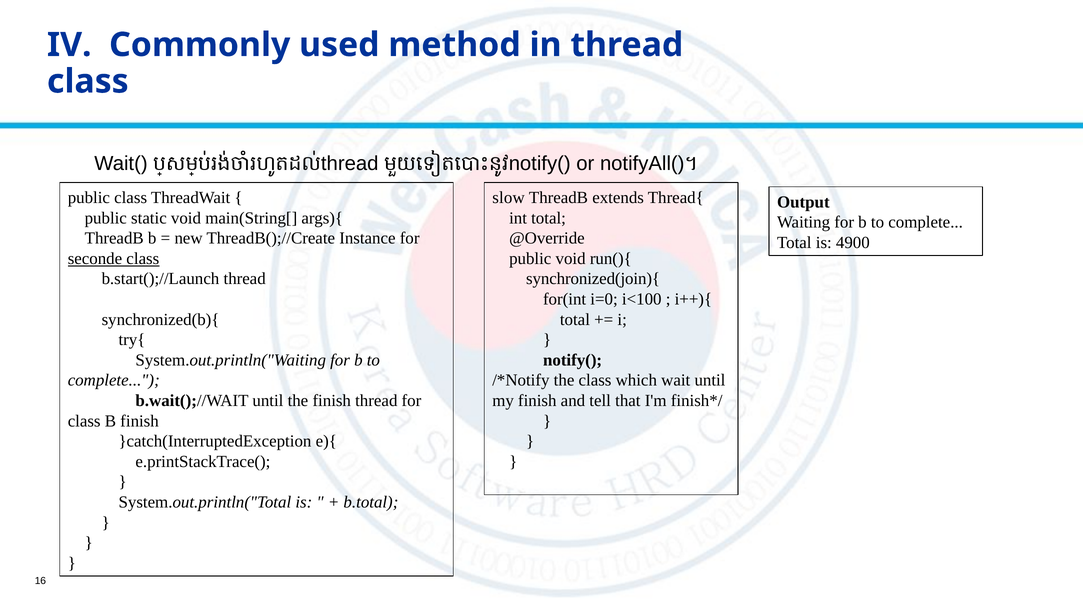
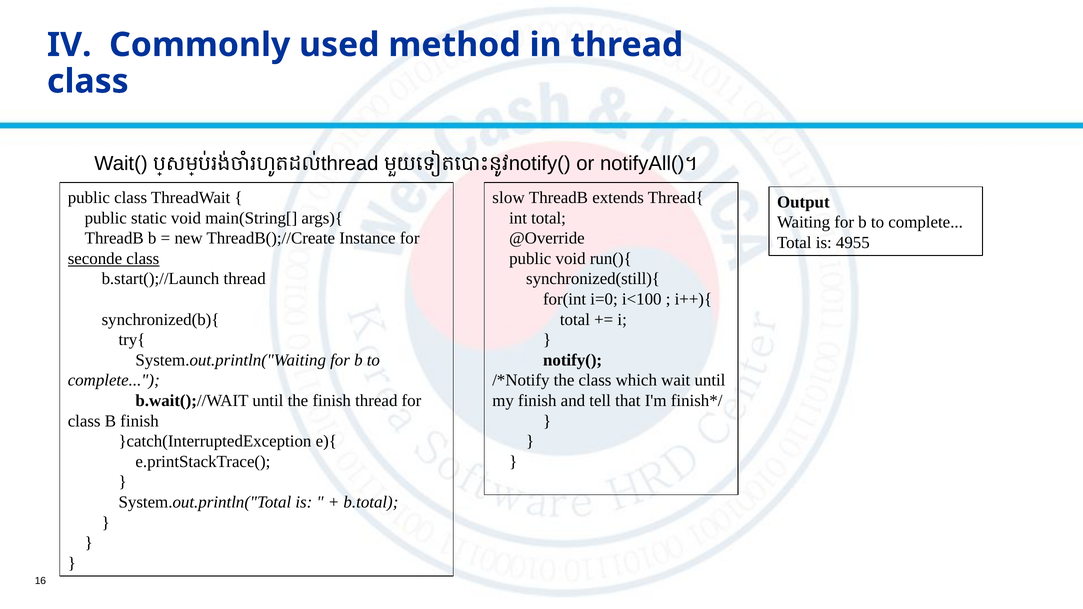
4900: 4900 -> 4955
synchronized(join){: synchronized(join){ -> synchronized(still){
